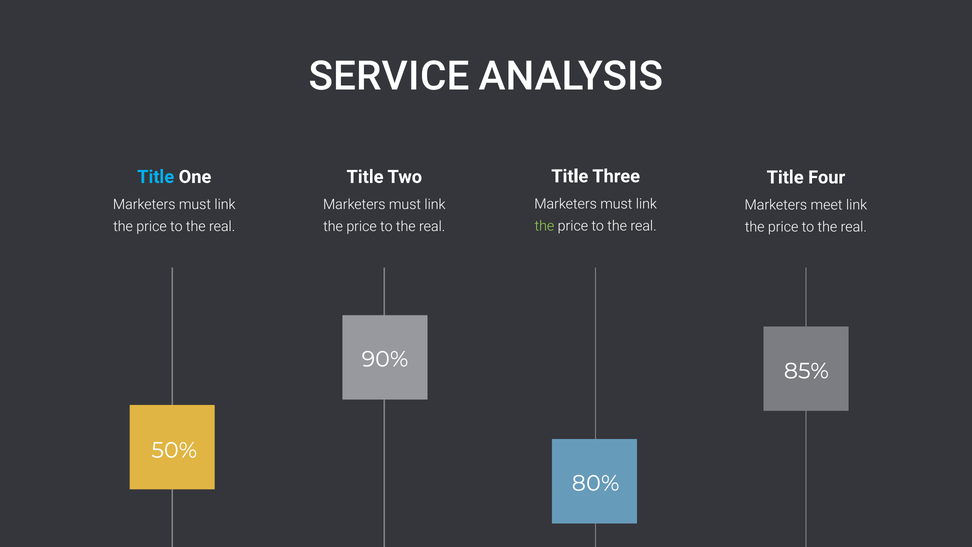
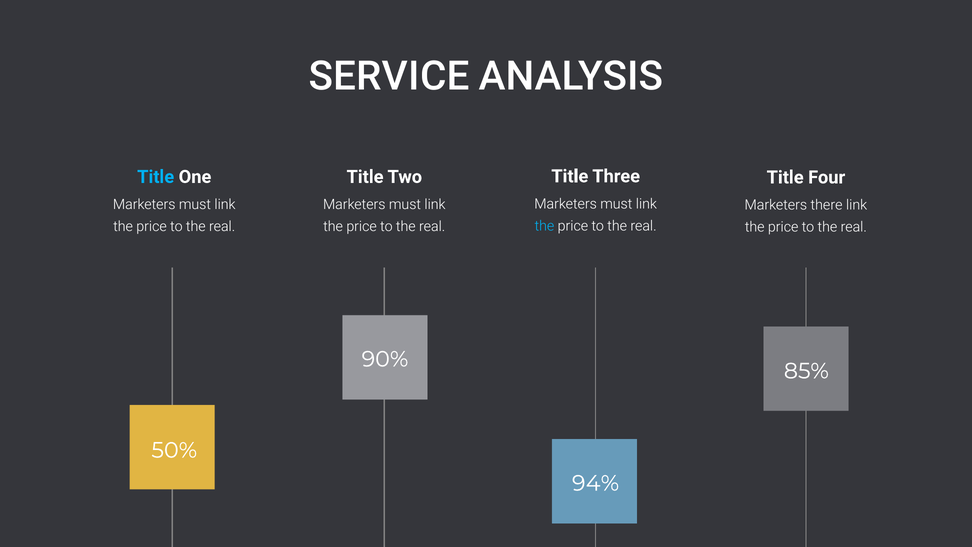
meet: meet -> there
the at (544, 226) colour: light green -> light blue
80%: 80% -> 94%
